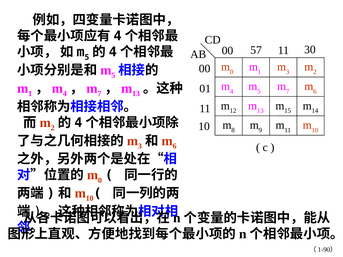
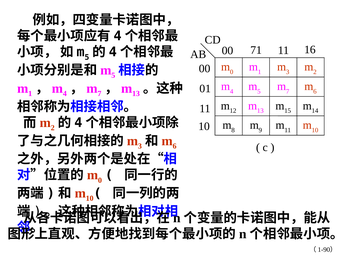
57: 57 -> 71
30: 30 -> 16
